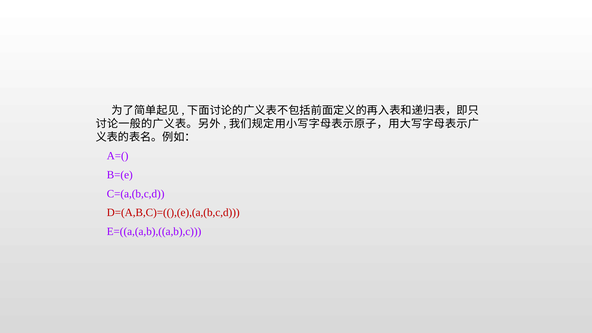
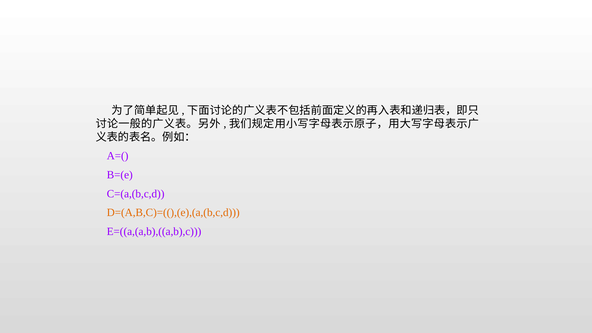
D=(A,B,C)=((),(e),(a,(b,c,d colour: red -> orange
